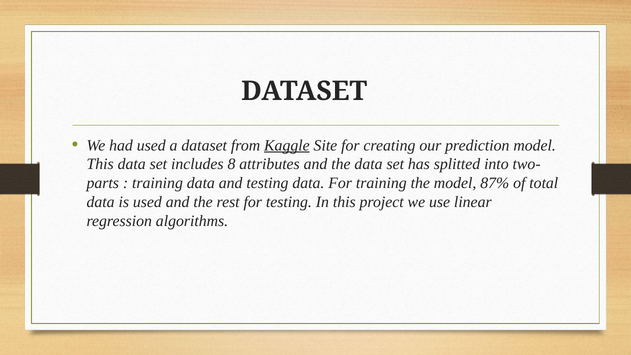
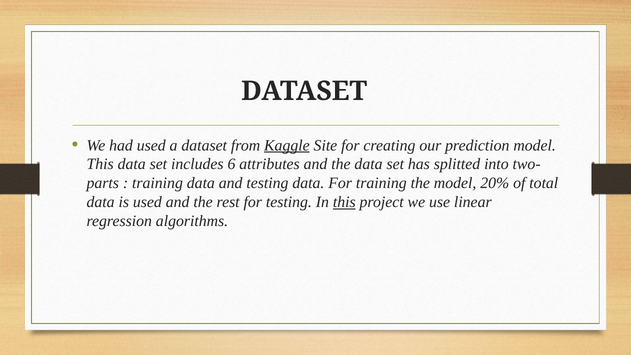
8: 8 -> 6
87%: 87% -> 20%
this at (344, 202) underline: none -> present
